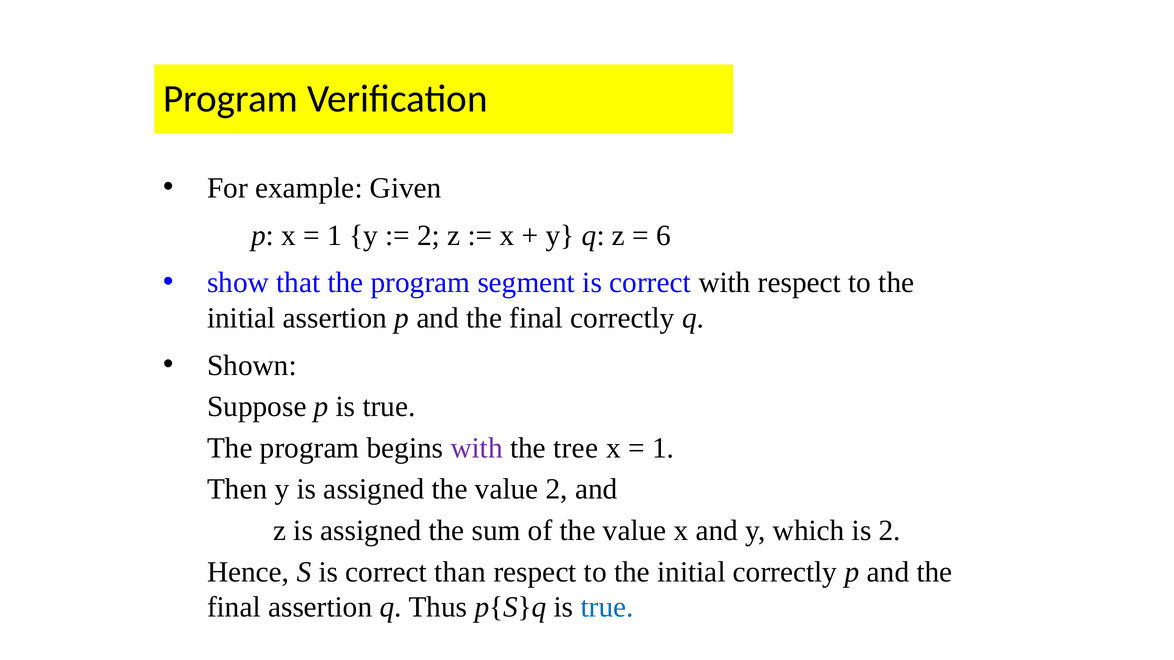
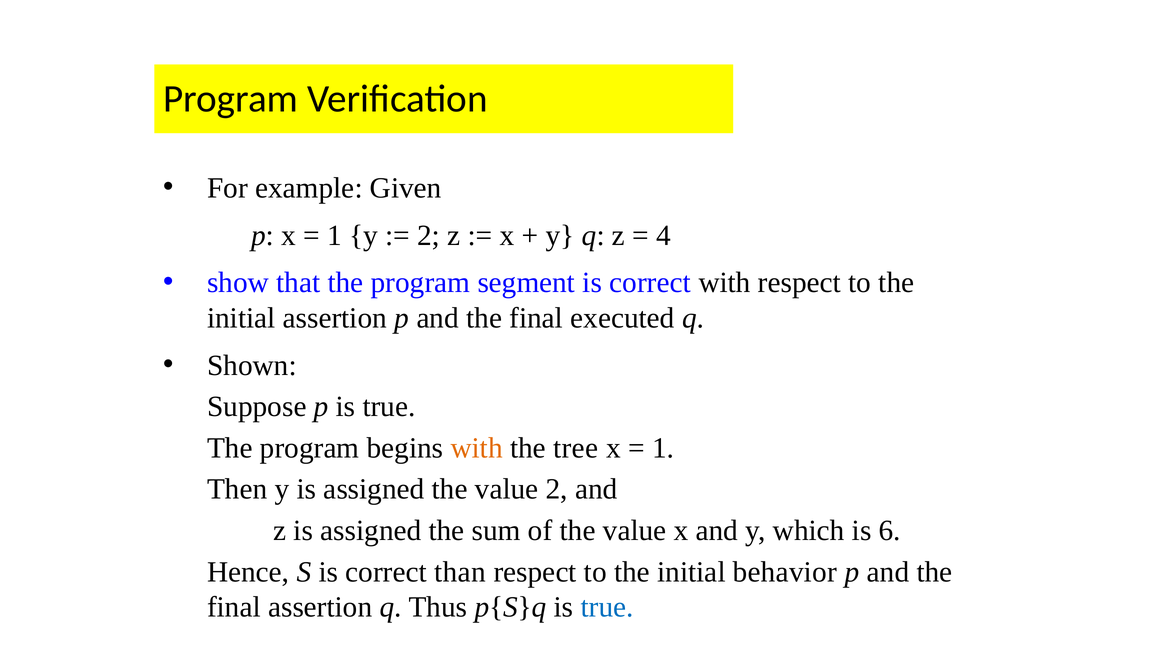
6: 6 -> 4
final correctly: correctly -> executed
with at (477, 448) colour: purple -> orange
is 2: 2 -> 6
initial correctly: correctly -> behavior
